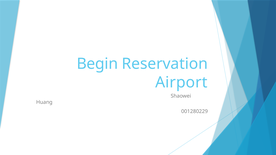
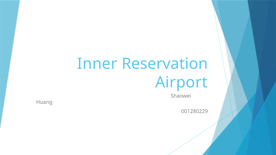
Begin: Begin -> Inner
